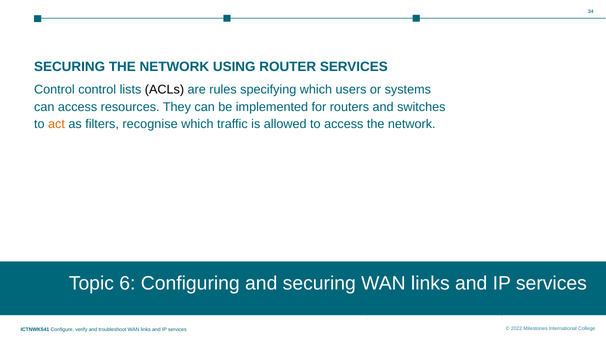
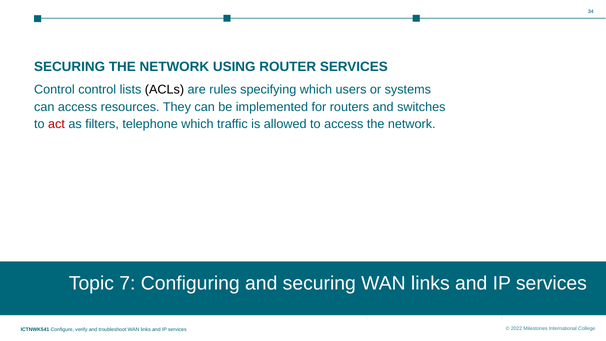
act colour: orange -> red
recognise: recognise -> telephone
6: 6 -> 7
